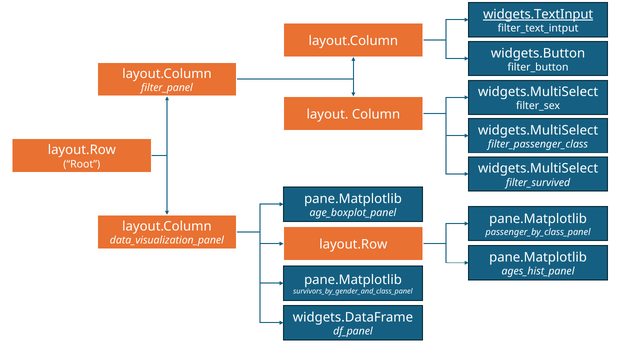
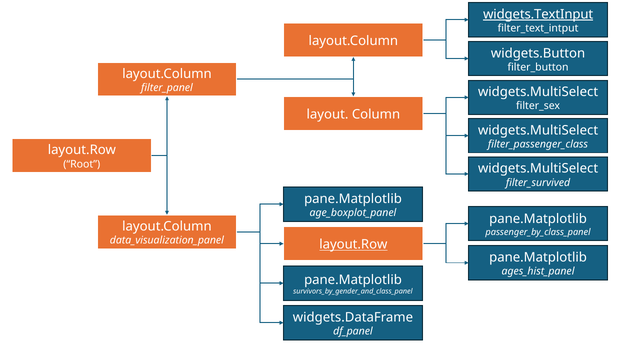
layout.Row at (353, 245) underline: none -> present
